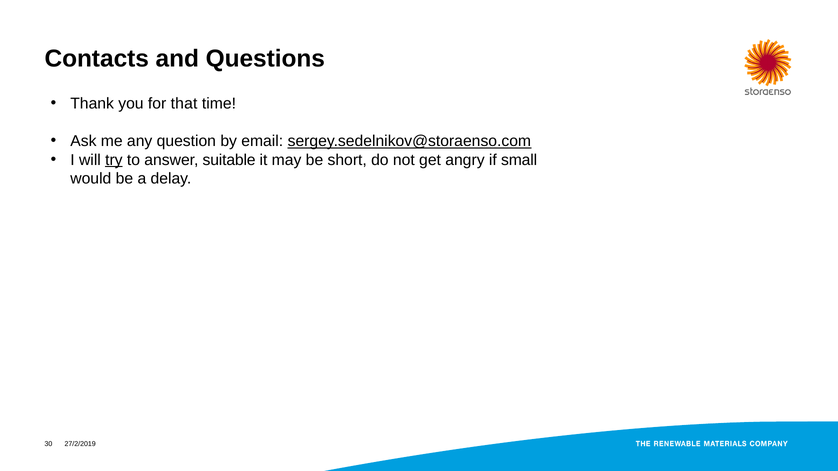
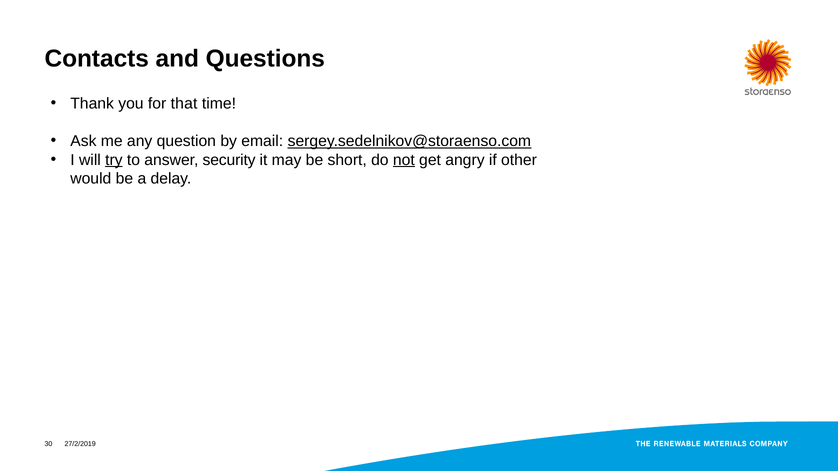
suitable: suitable -> security
not underline: none -> present
small: small -> other
